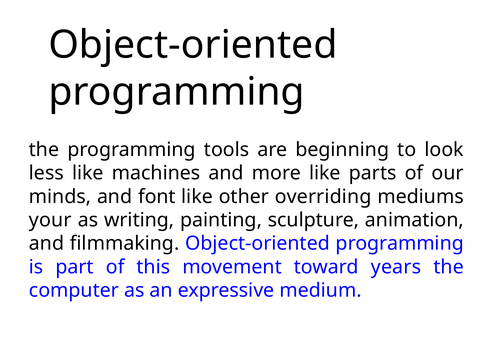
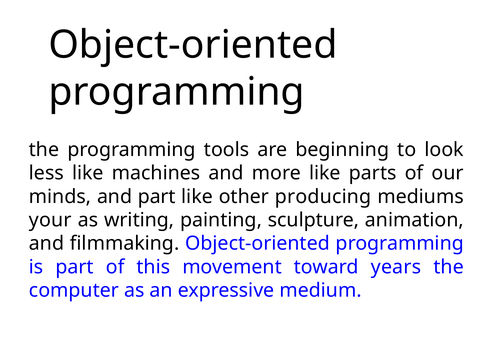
and font: font -> part
overriding: overriding -> producing
